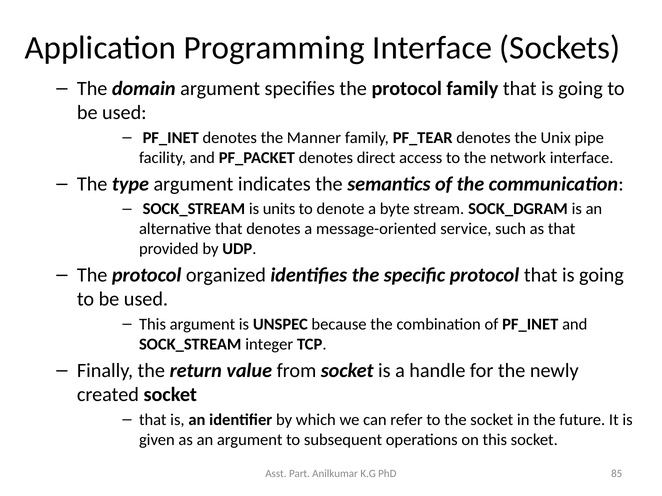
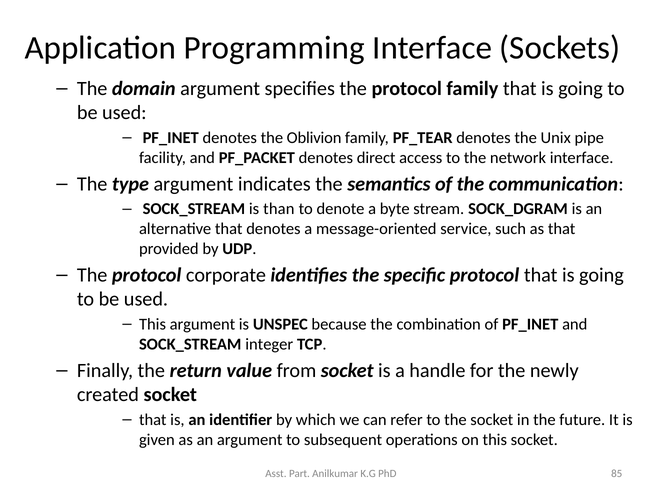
Manner: Manner -> Oblivion
units: units -> than
organized: organized -> corporate
